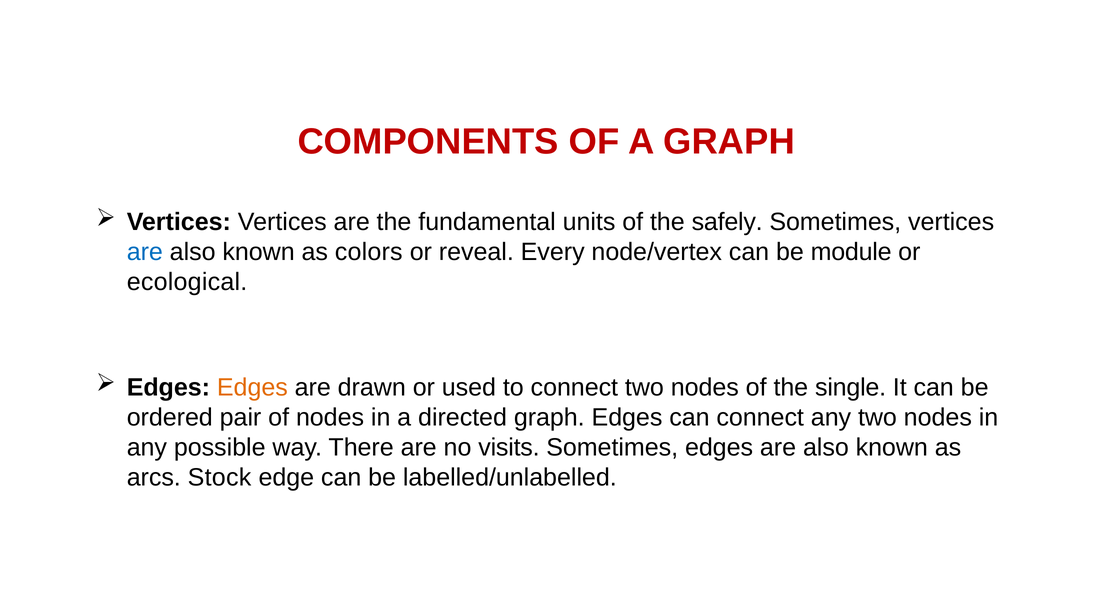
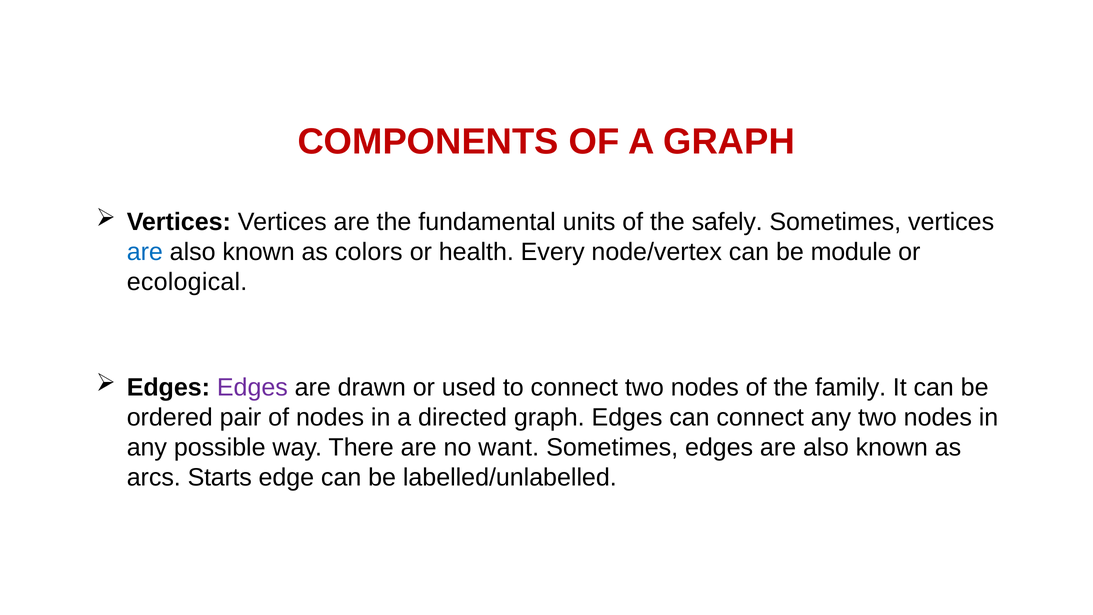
reveal: reveal -> health
Edges at (252, 387) colour: orange -> purple
single: single -> family
visits: visits -> want
Stock: Stock -> Starts
